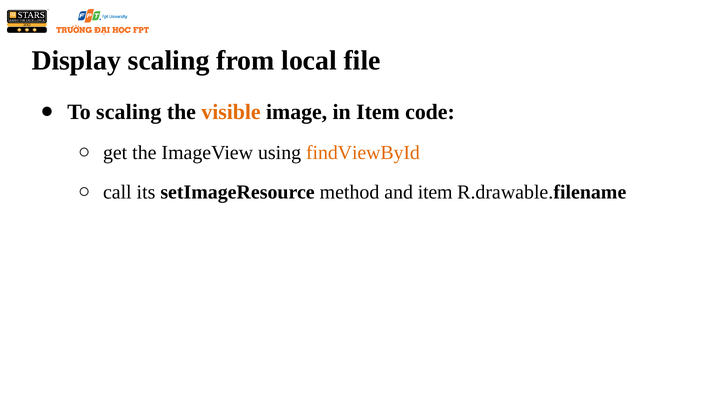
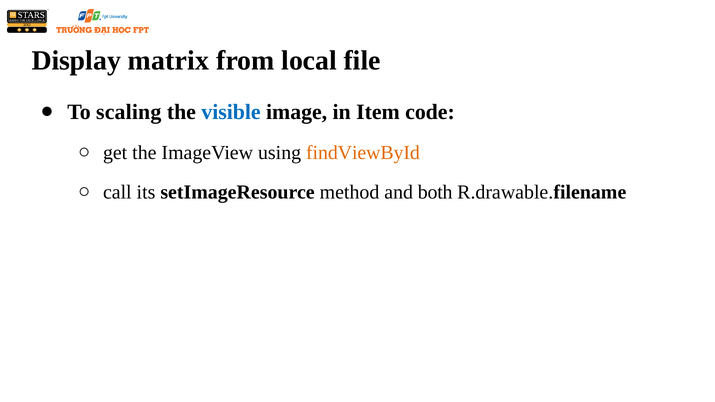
Display scaling: scaling -> matrix
visible colour: orange -> blue
and item: item -> both
